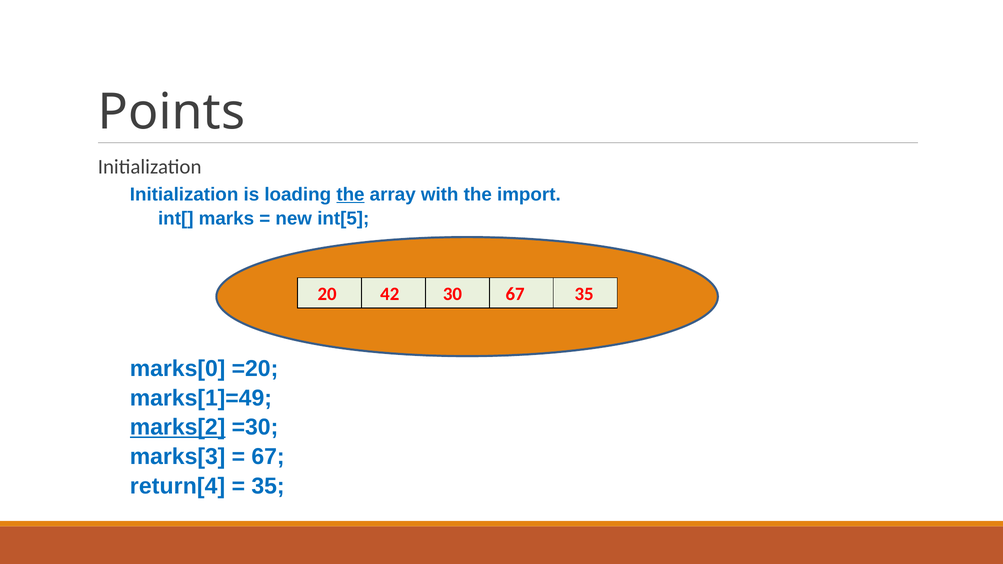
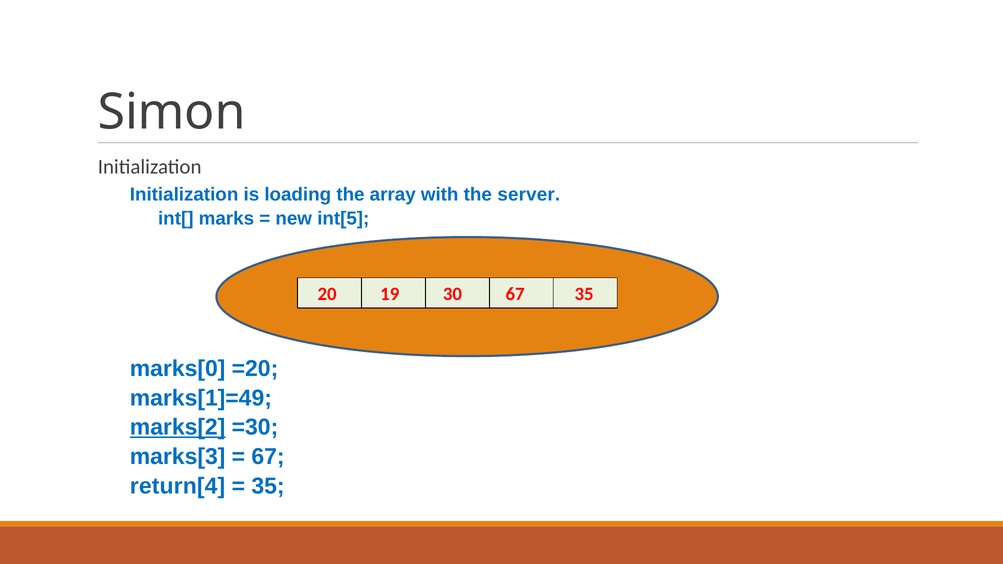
Points: Points -> Simon
the at (350, 195) underline: present -> none
import: import -> server
42: 42 -> 19
